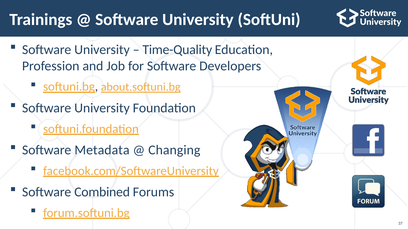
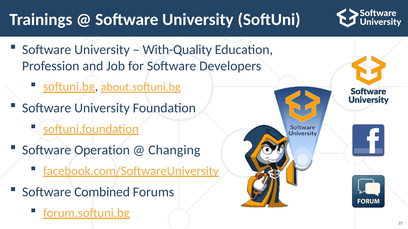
Time-Quality: Time-Quality -> With-Quality
Metadata: Metadata -> Operation
